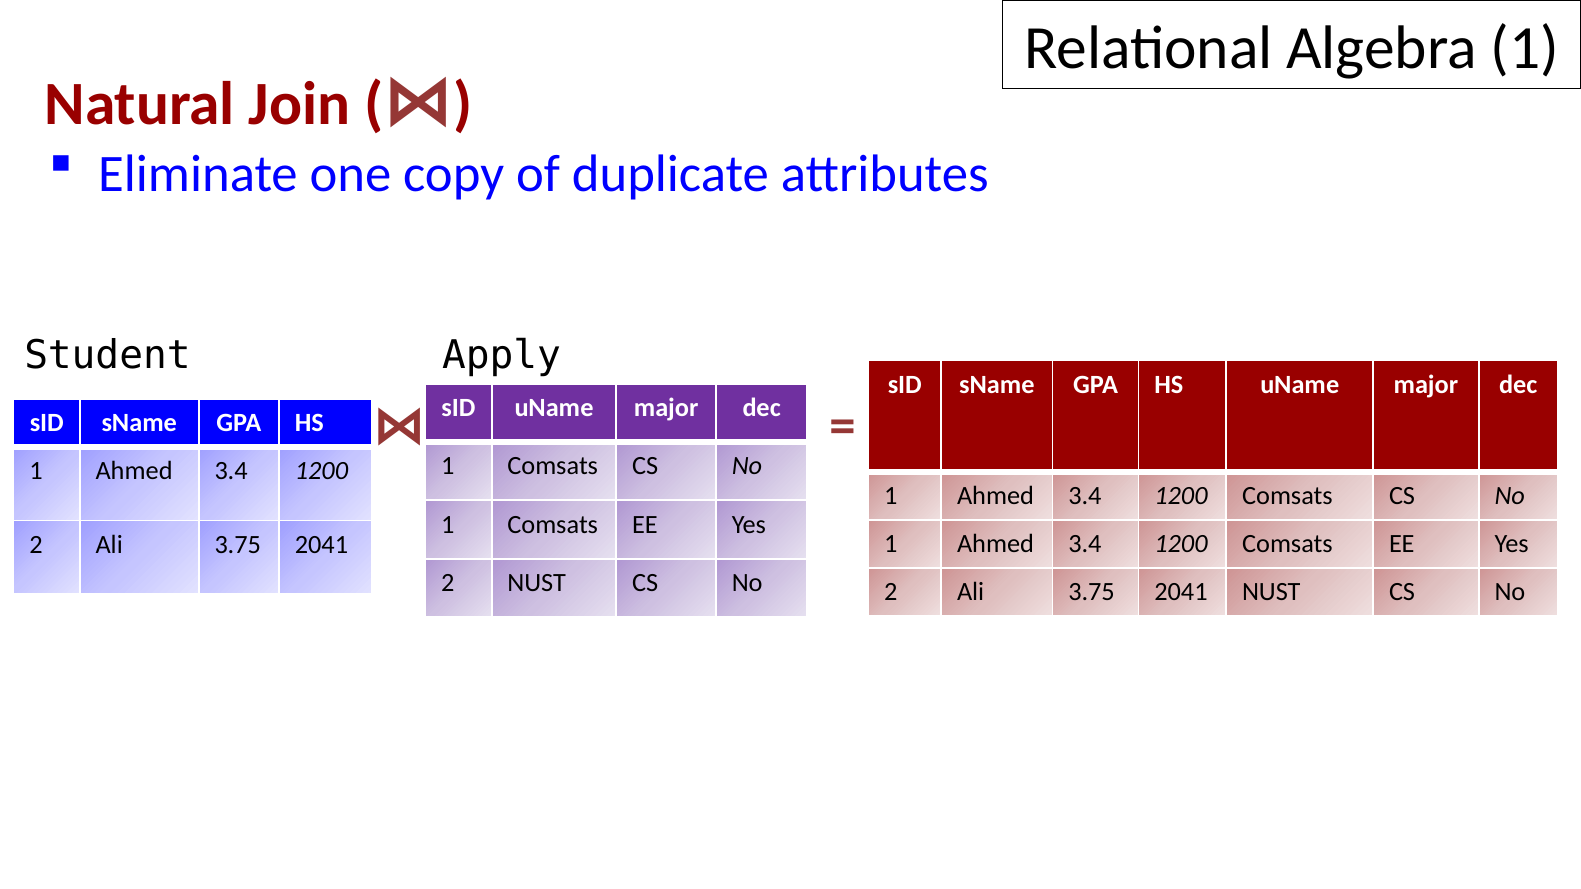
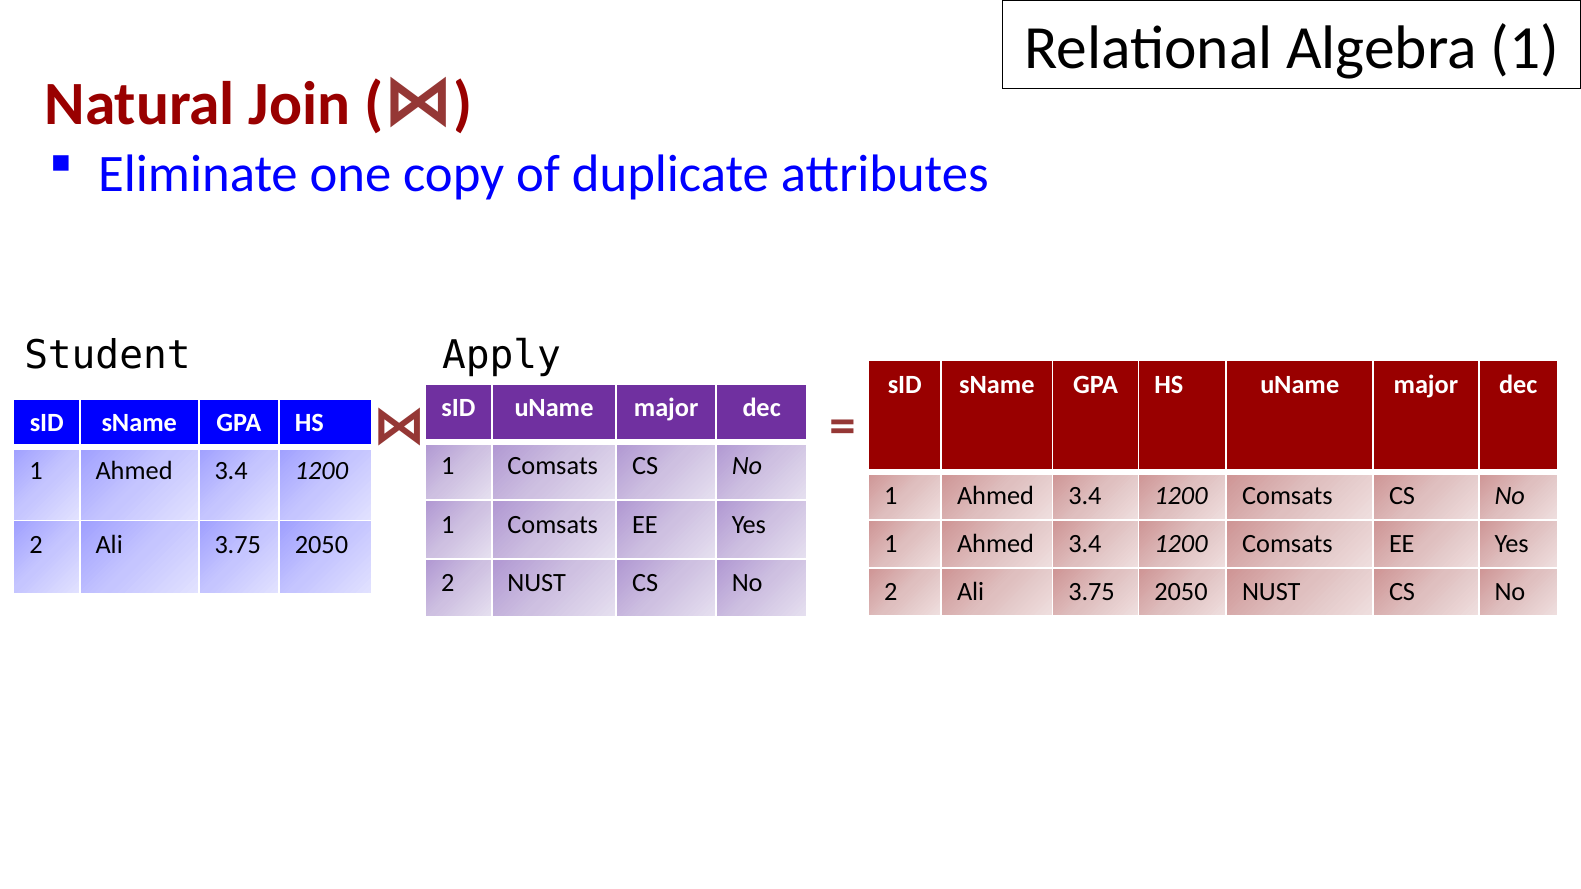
2041 at (321, 545): 2041 -> 2050
2041 at (1181, 592): 2041 -> 2050
